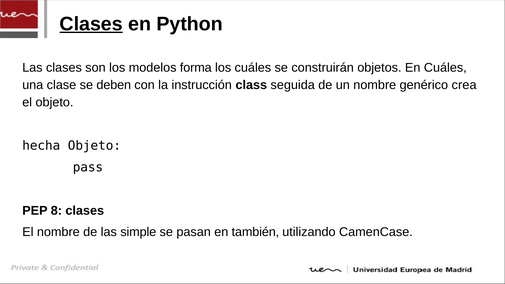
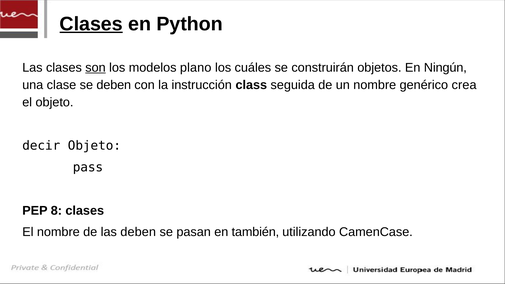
son underline: none -> present
forma: forma -> plano
En Cuáles: Cuáles -> Ningún
hecha: hecha -> decir
las simple: simple -> deben
